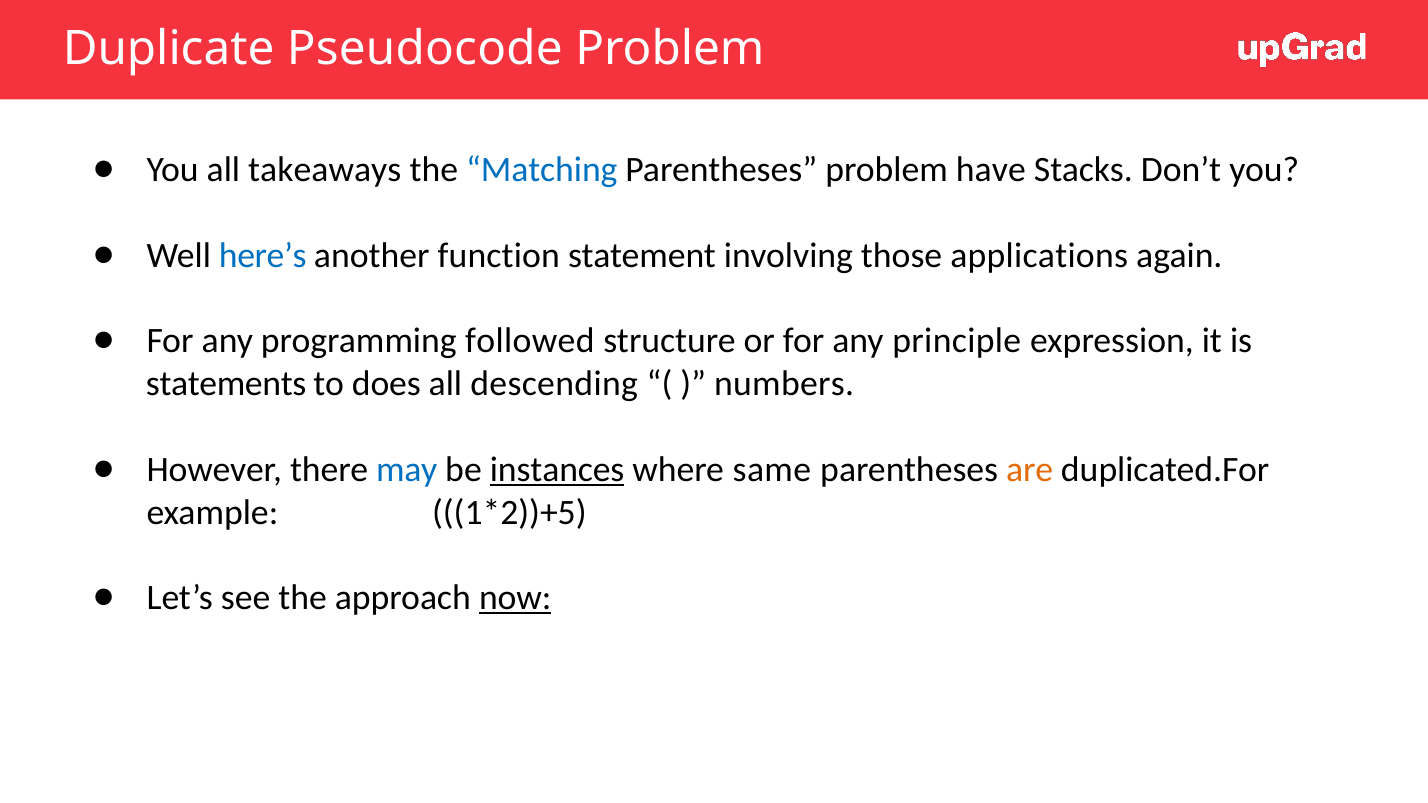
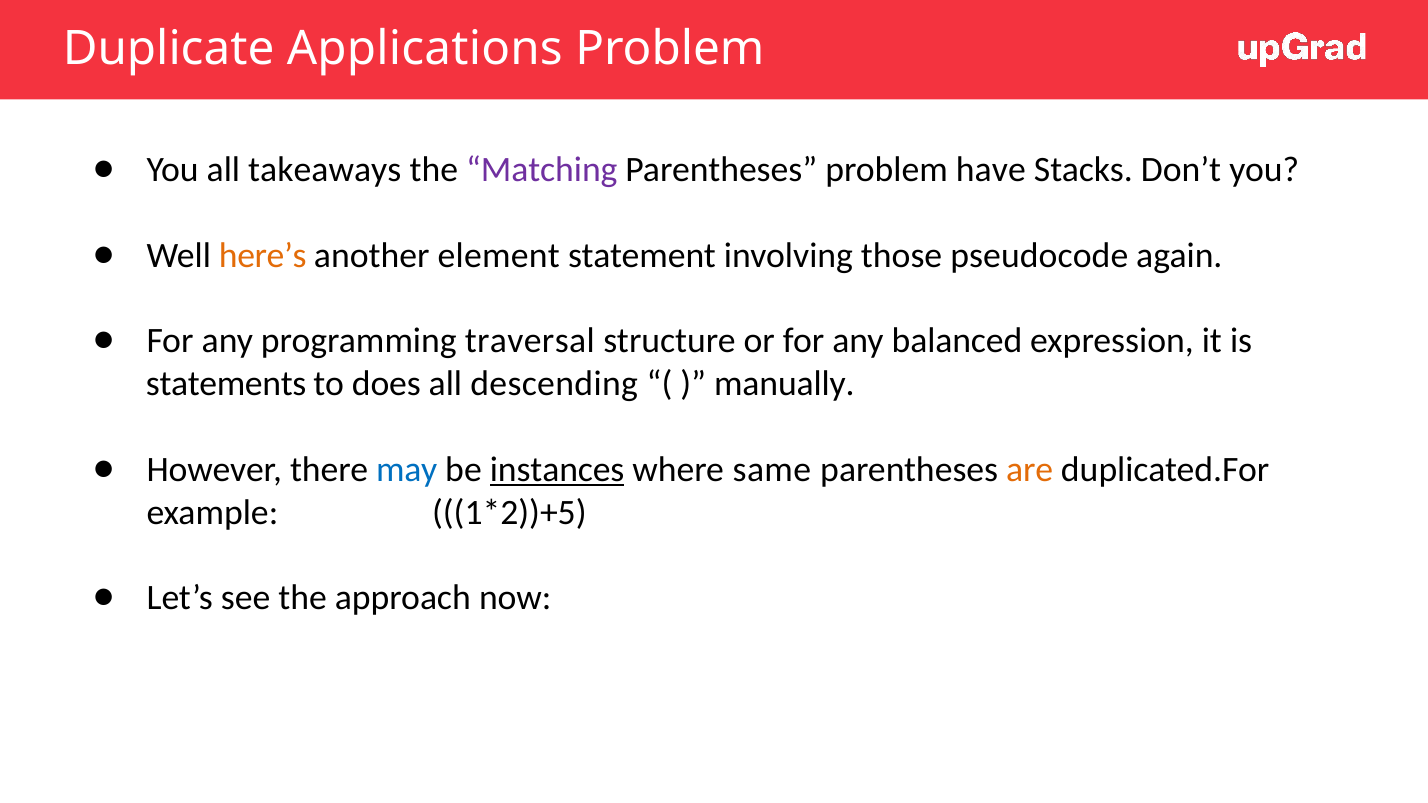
Pseudocode: Pseudocode -> Applications
Matching colour: blue -> purple
here’s colour: blue -> orange
function: function -> element
applications: applications -> pseudocode
followed: followed -> traversal
principle: principle -> balanced
numbers: numbers -> manually
now underline: present -> none
